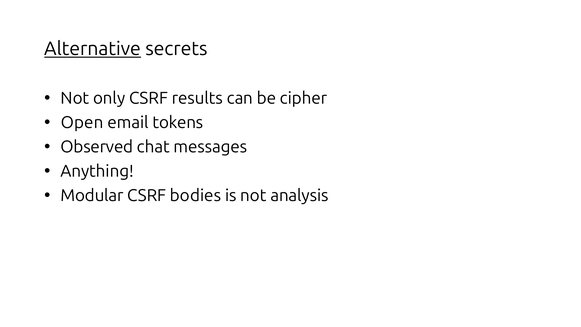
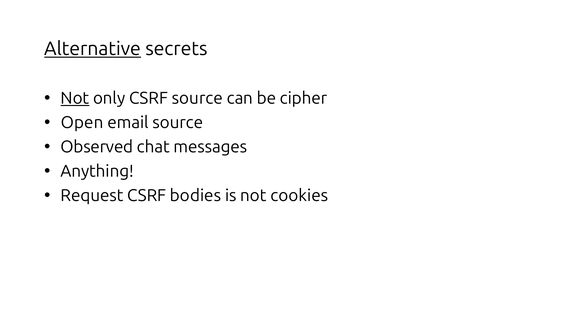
Not at (75, 98) underline: none -> present
CSRF results: results -> source
email tokens: tokens -> source
Modular: Modular -> Request
analysis: analysis -> cookies
